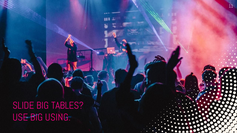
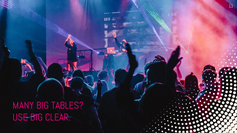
SLIDE: SLIDE -> MANY
USING: USING -> CLEAR
